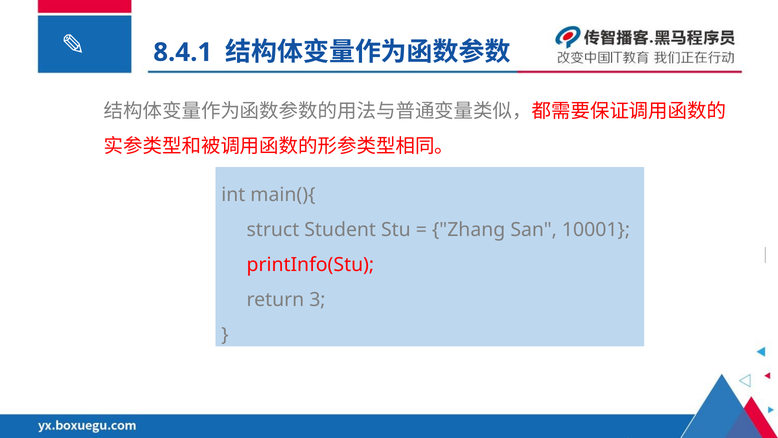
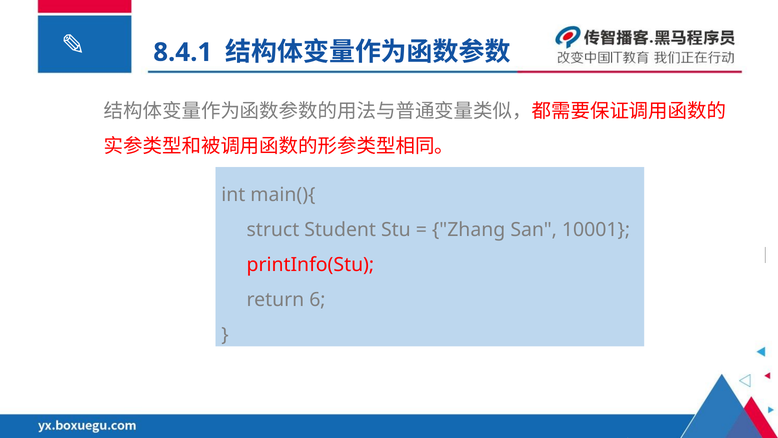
3: 3 -> 6
